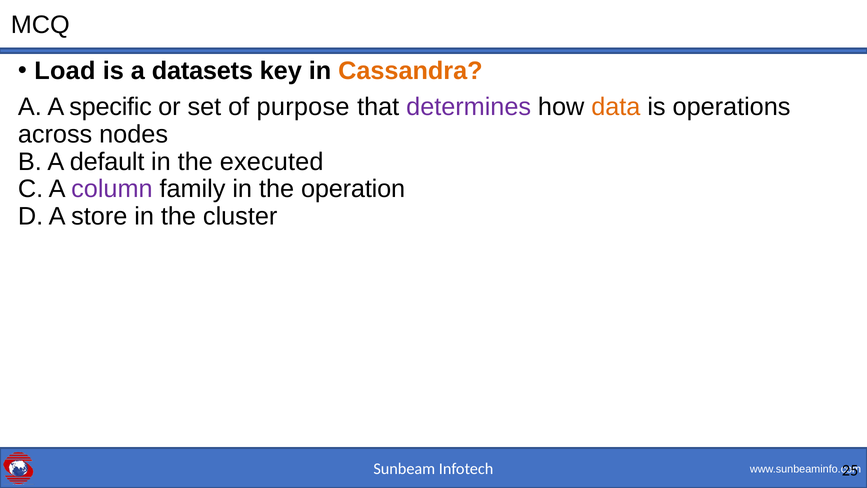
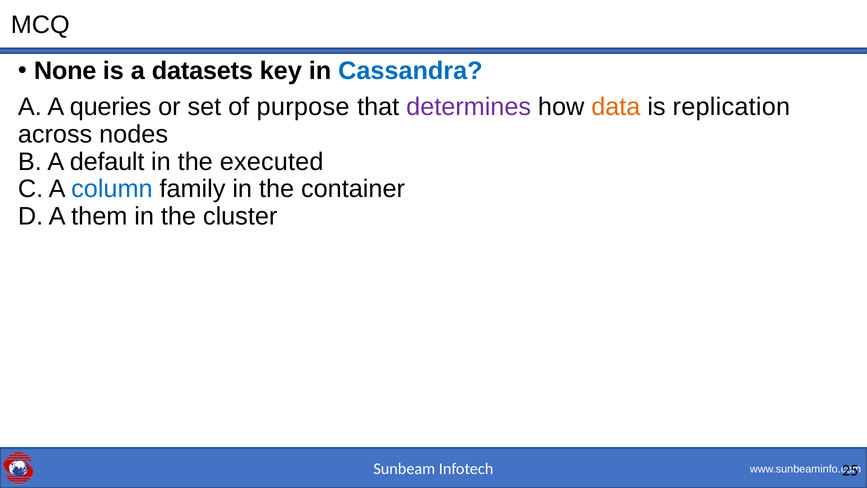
Load: Load -> None
Cassandra colour: orange -> blue
specific: specific -> queries
operations: operations -> replication
column colour: purple -> blue
operation: operation -> container
store: store -> them
